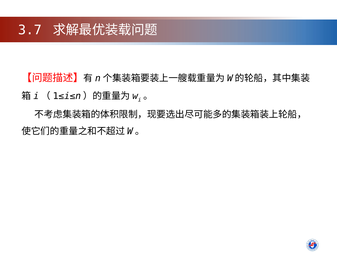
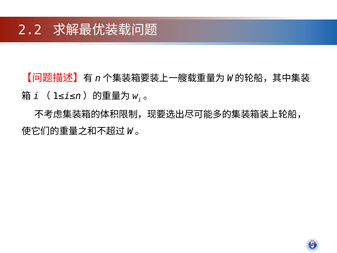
3.7: 3.7 -> 2.2
